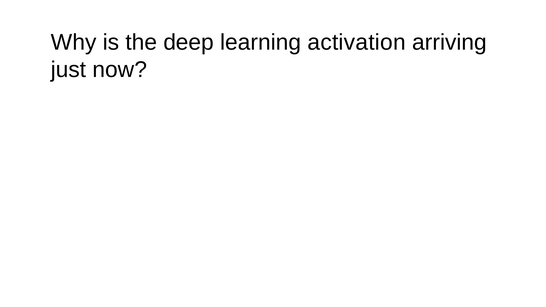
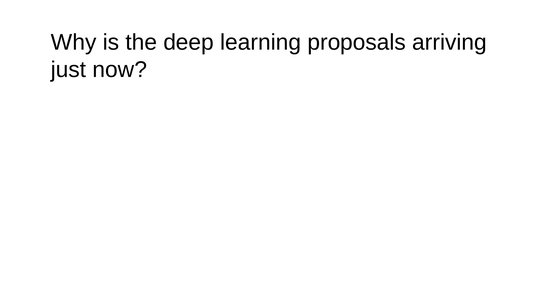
activation: activation -> proposals
